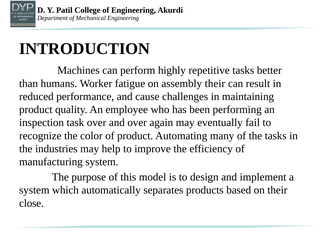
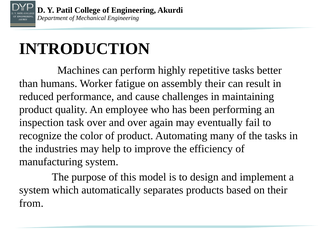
close: close -> from
